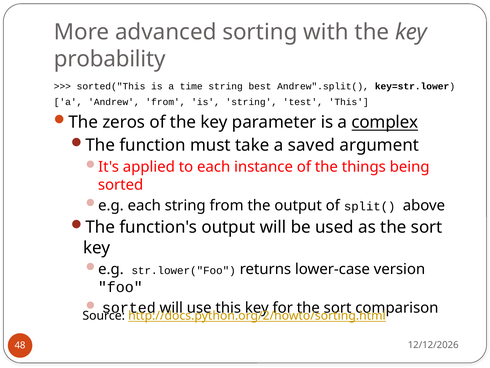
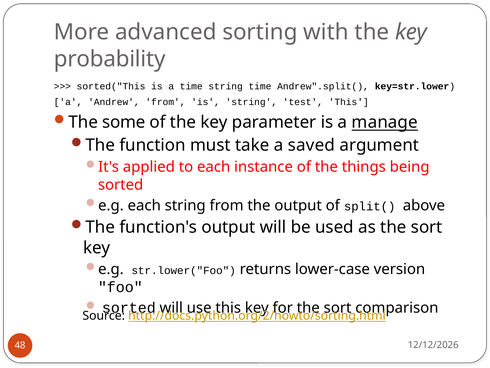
string best: best -> time
zeros: zeros -> some
complex: complex -> manage
